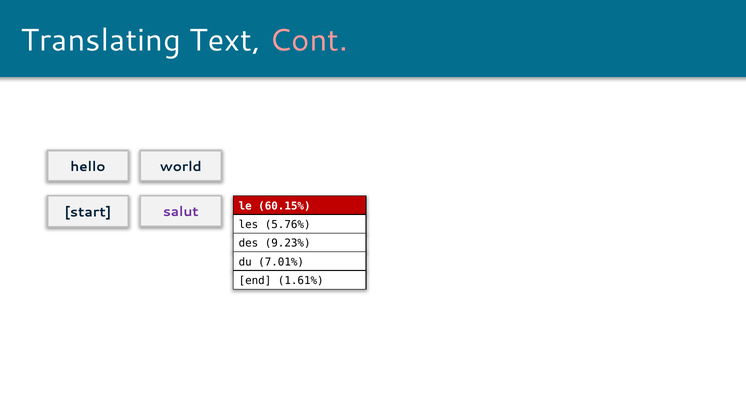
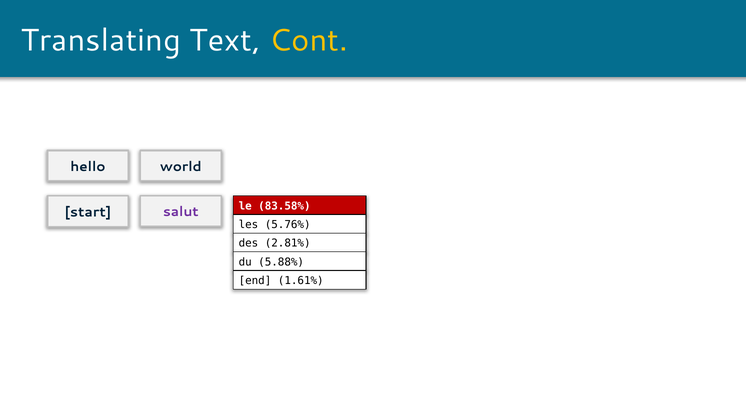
Cont colour: pink -> yellow
60.15%: 60.15% -> 83.58%
9.23%: 9.23% -> 2.81%
7.01%: 7.01% -> 5.88%
